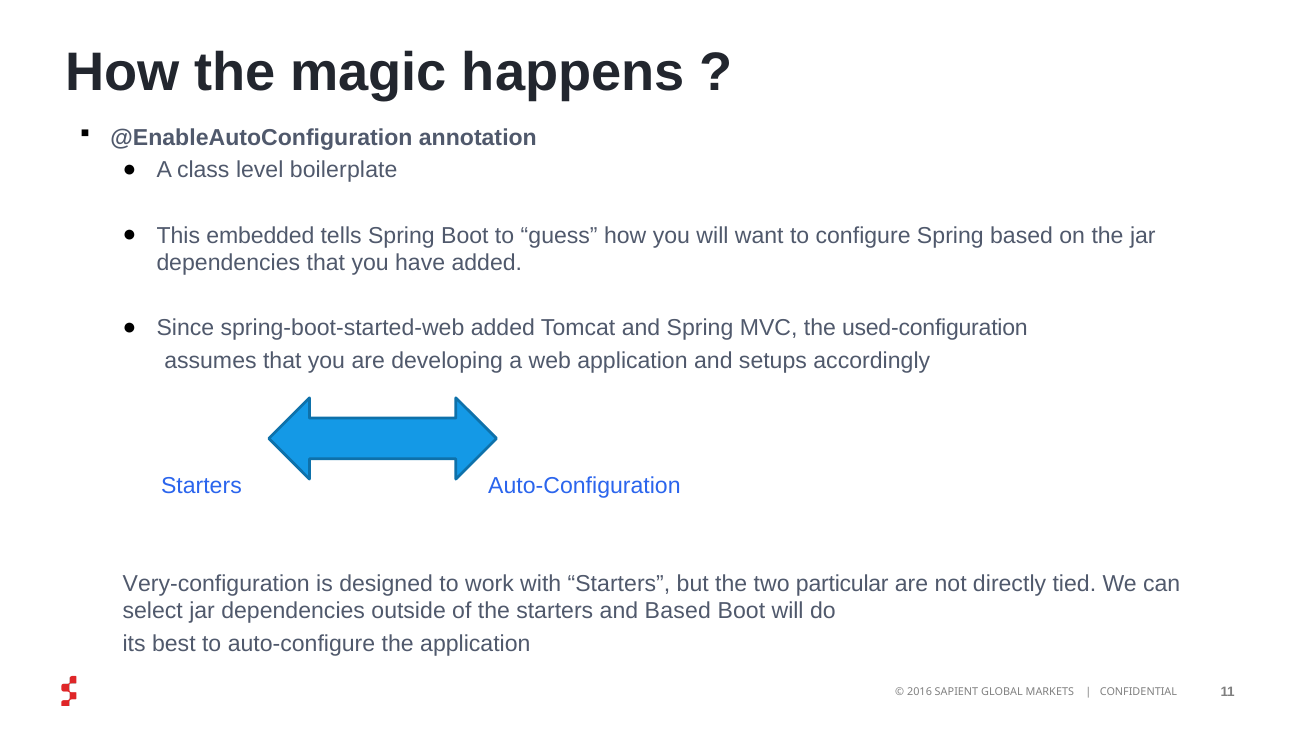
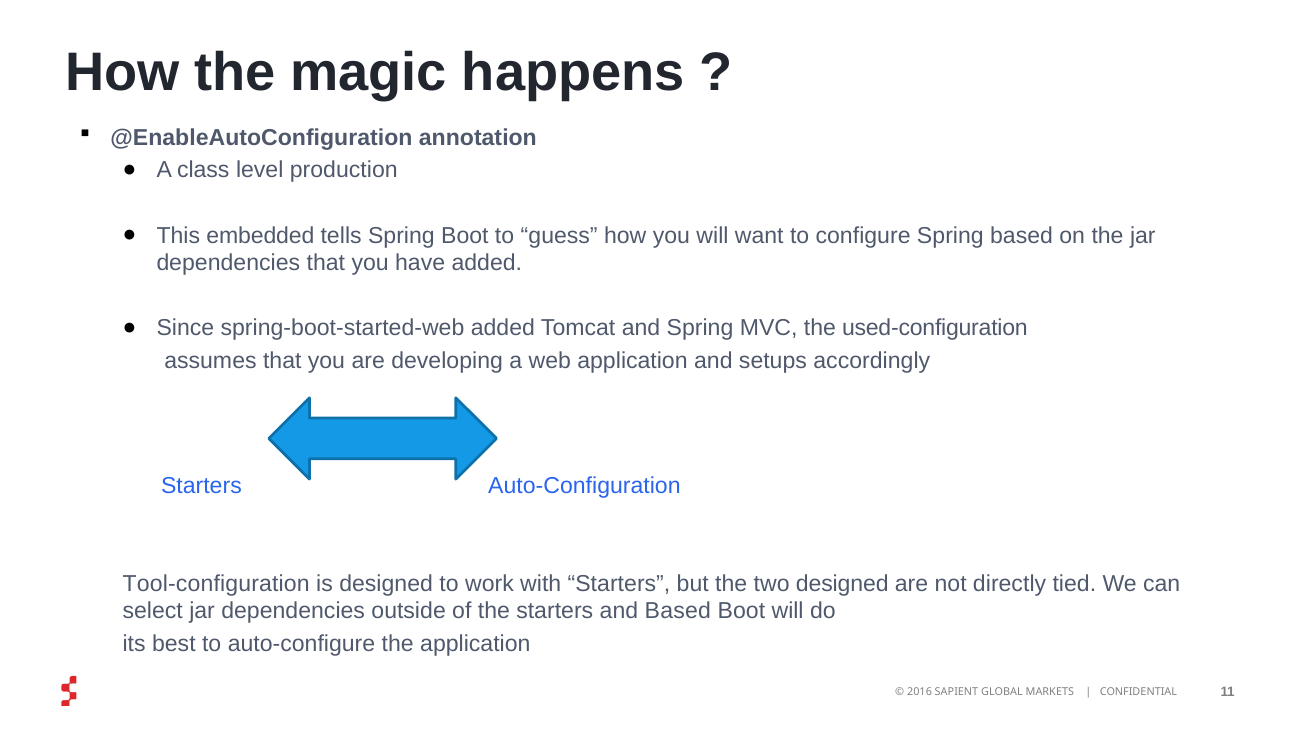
boilerplate: boilerplate -> production
Very-configuration: Very-configuration -> Tool-configuration
two particular: particular -> designed
